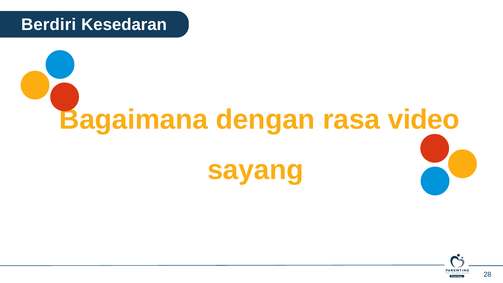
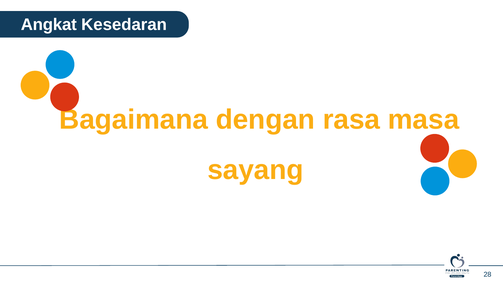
Berdiri: Berdiri -> Angkat
video: video -> masa
